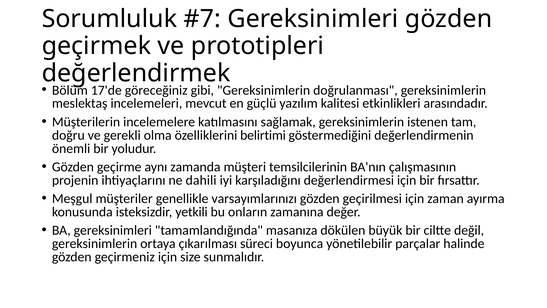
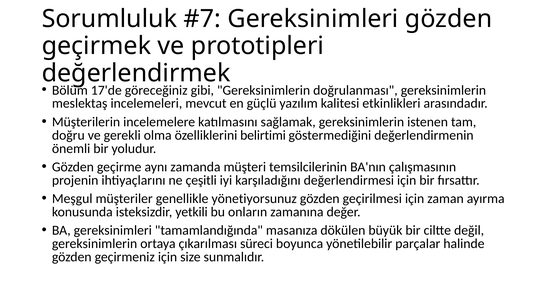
dahili: dahili -> çeşitli
varsayımlarınızı: varsayımlarınızı -> yönetiyorsunuz
